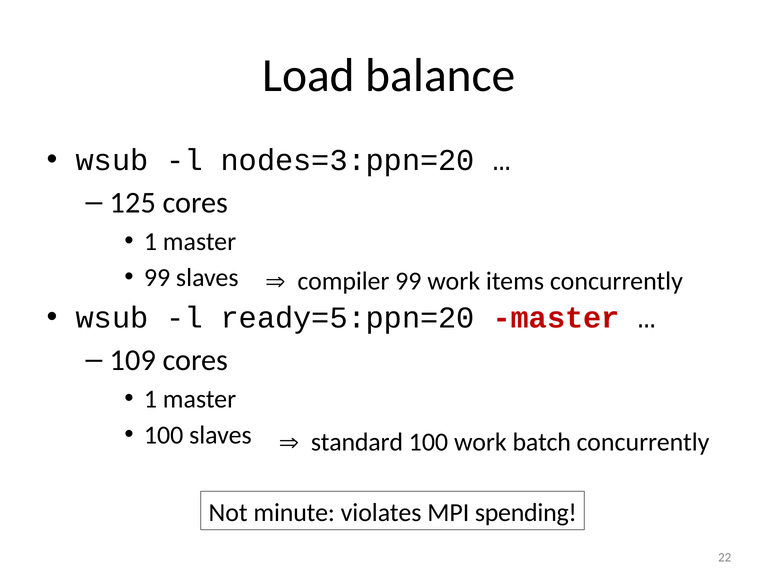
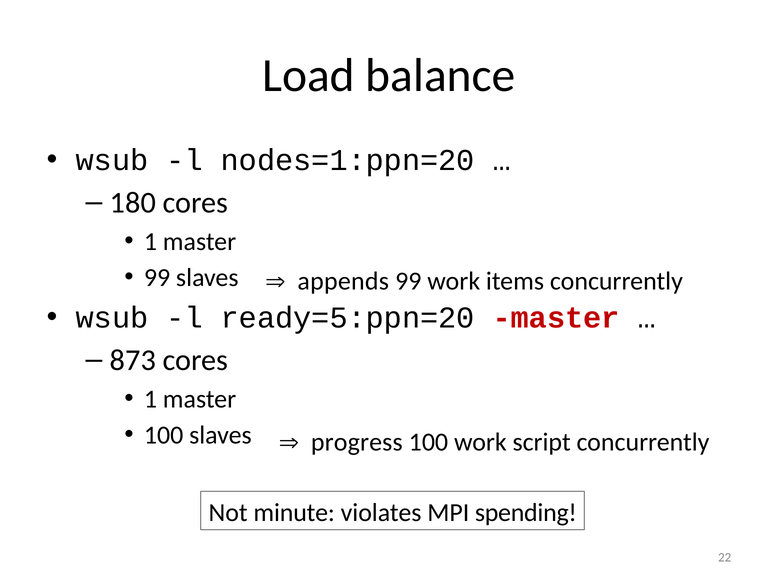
nodes=3:ppn=20: nodes=3:ppn=20 -> nodes=1:ppn=20
125: 125 -> 180
compiler: compiler -> appends
109: 109 -> 873
standard: standard -> progress
batch: batch -> script
